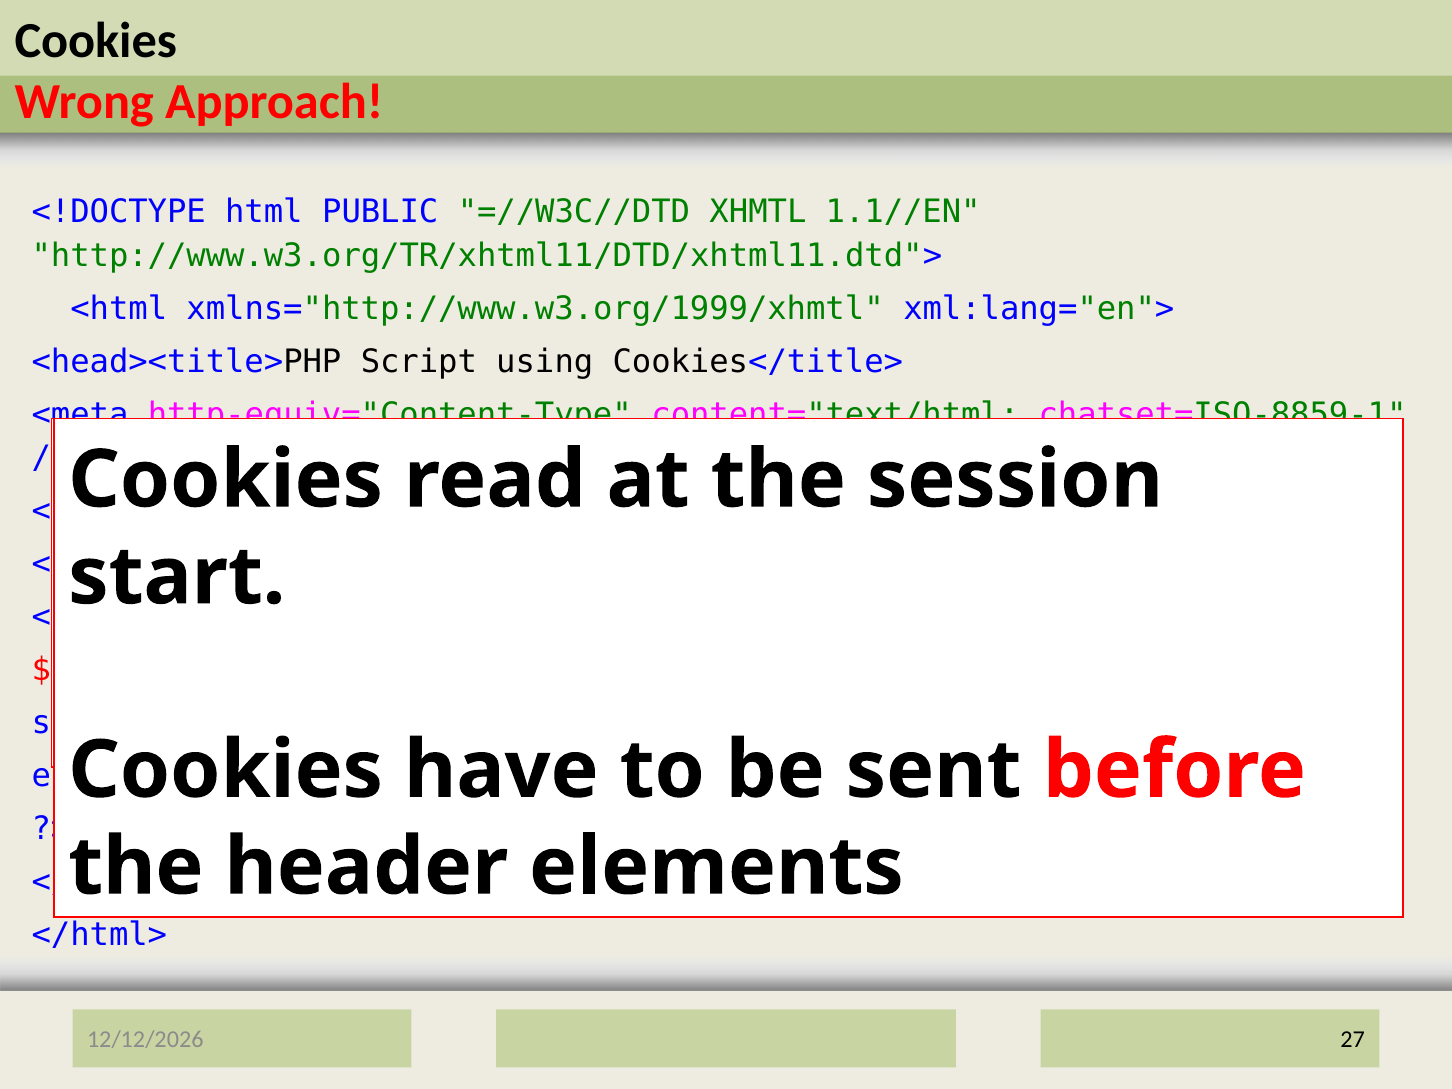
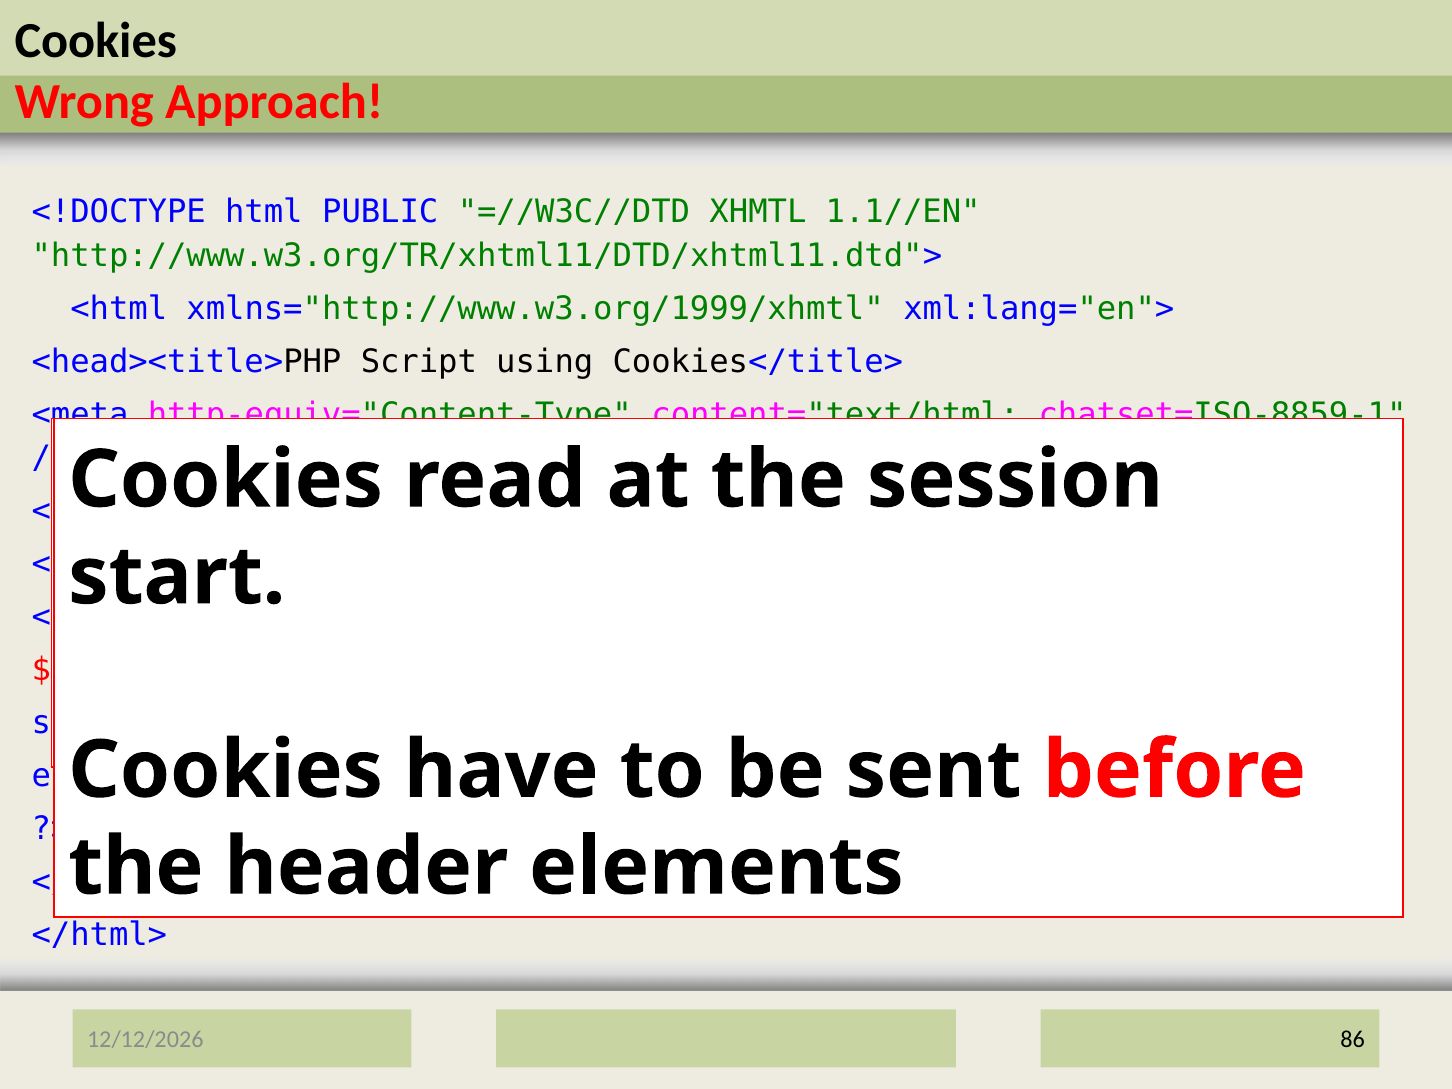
27: 27 -> 86
